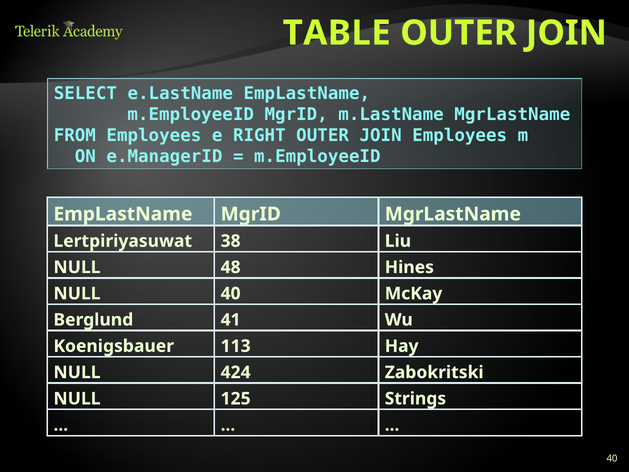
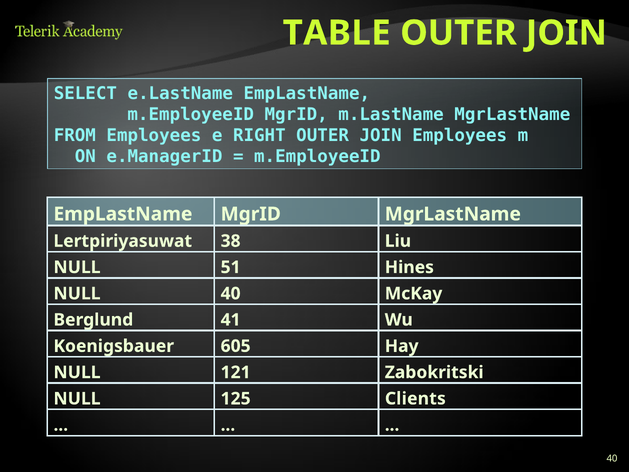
48: 48 -> 51
113: 113 -> 605
424: 424 -> 121
Strings: Strings -> Clients
